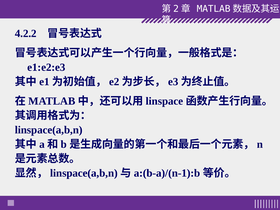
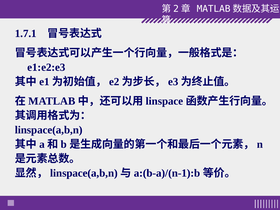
4.2.2: 4.2.2 -> 1.7.1
